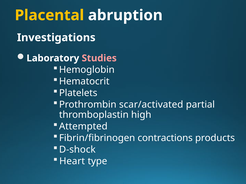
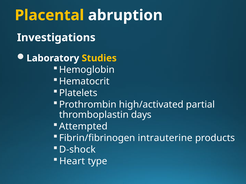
Studies colour: pink -> yellow
scar/activated: scar/activated -> high/activated
high: high -> days
contractions: contractions -> intrauterine
